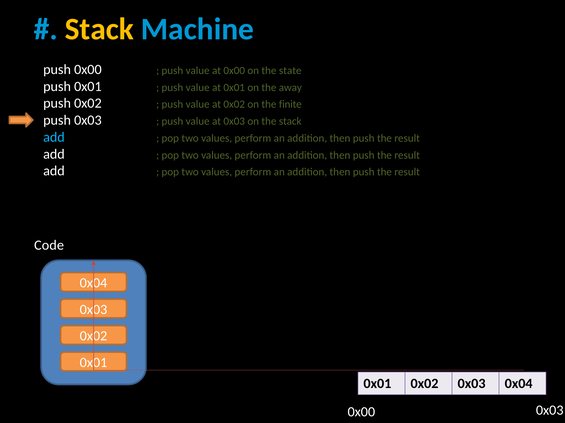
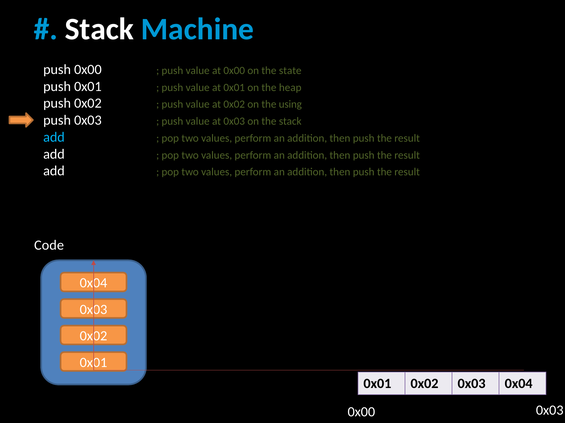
Stack at (99, 29) colour: yellow -> white
away: away -> heap
finite: finite -> using
